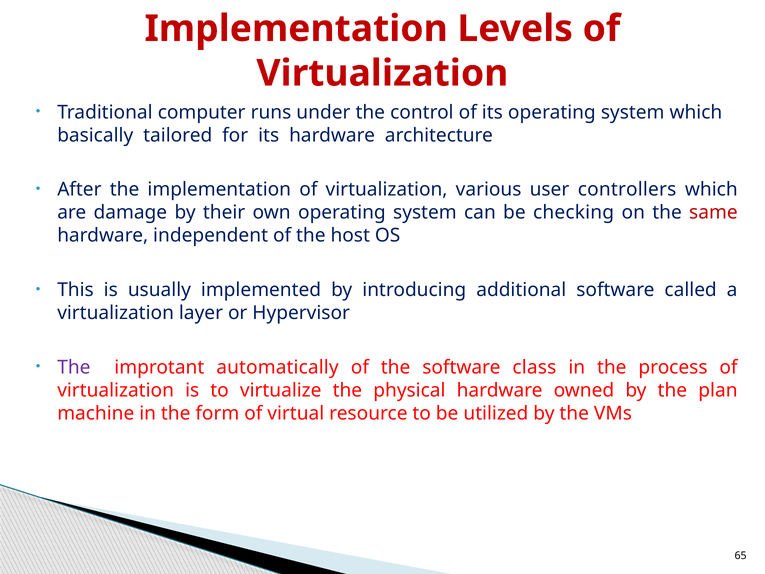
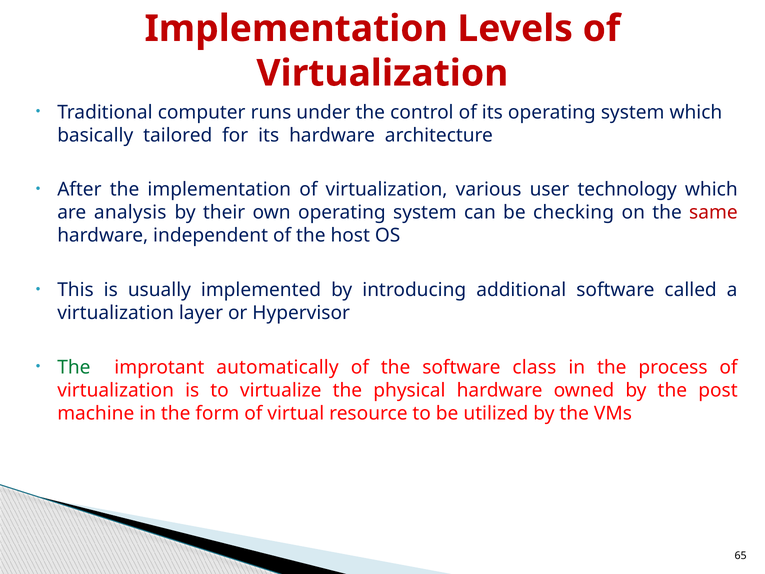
controllers: controllers -> technology
damage: damage -> analysis
The at (74, 367) colour: purple -> green
plan: plan -> post
